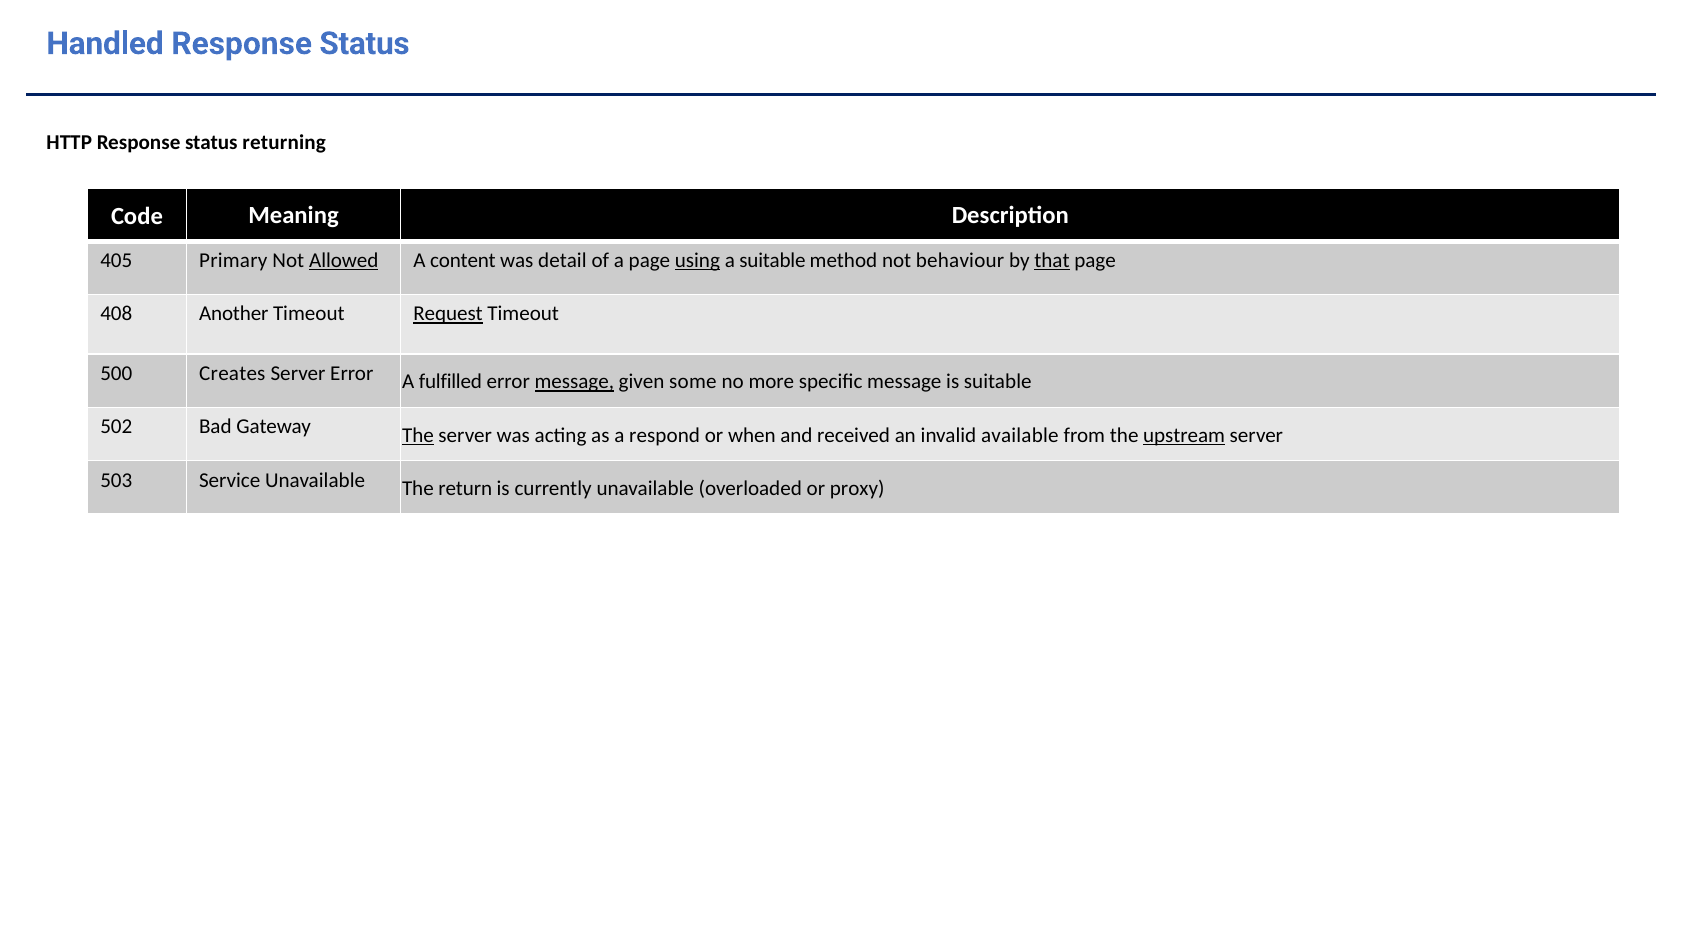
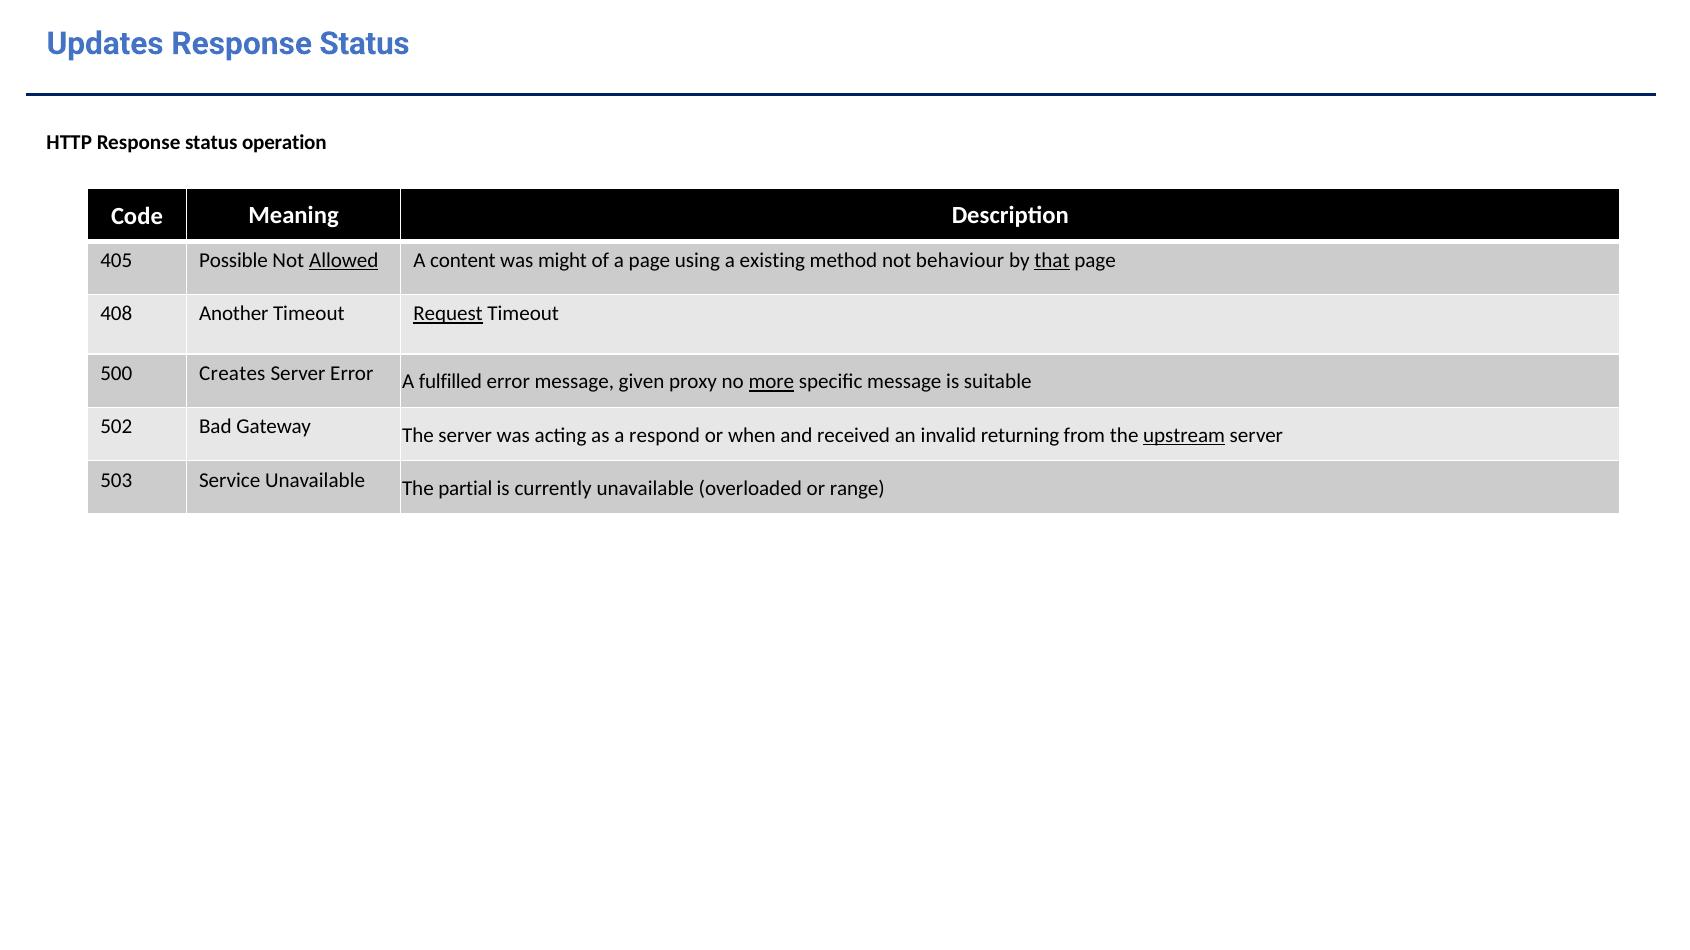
Handled: Handled -> Updates
returning: returning -> operation
Primary: Primary -> Possible
detail: detail -> might
using underline: present -> none
a suitable: suitable -> existing
message at (574, 382) underline: present -> none
some: some -> proxy
more underline: none -> present
The at (418, 435) underline: present -> none
available: available -> returning
return: return -> partial
proxy: proxy -> range
